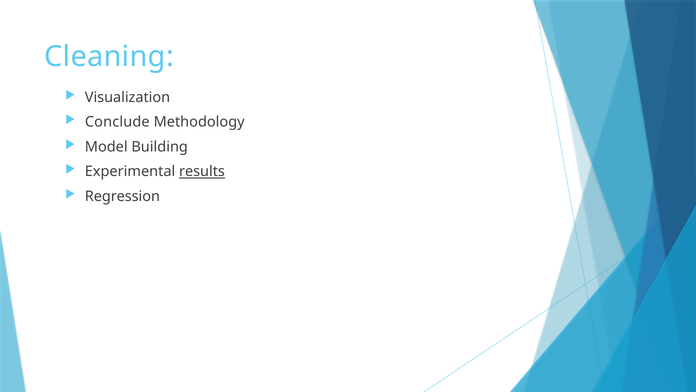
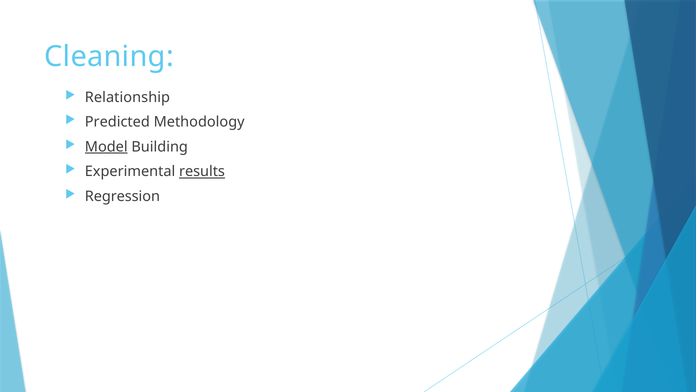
Visualization: Visualization -> Relationship
Conclude: Conclude -> Predicted
Model underline: none -> present
